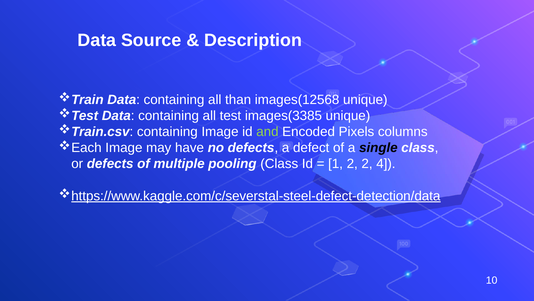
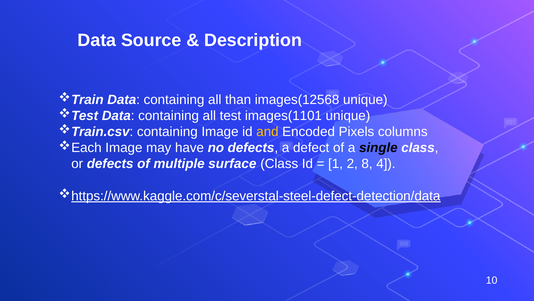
images(3385: images(3385 -> images(1101
and colour: light green -> yellow
pooling: pooling -> surface
2 2: 2 -> 8
